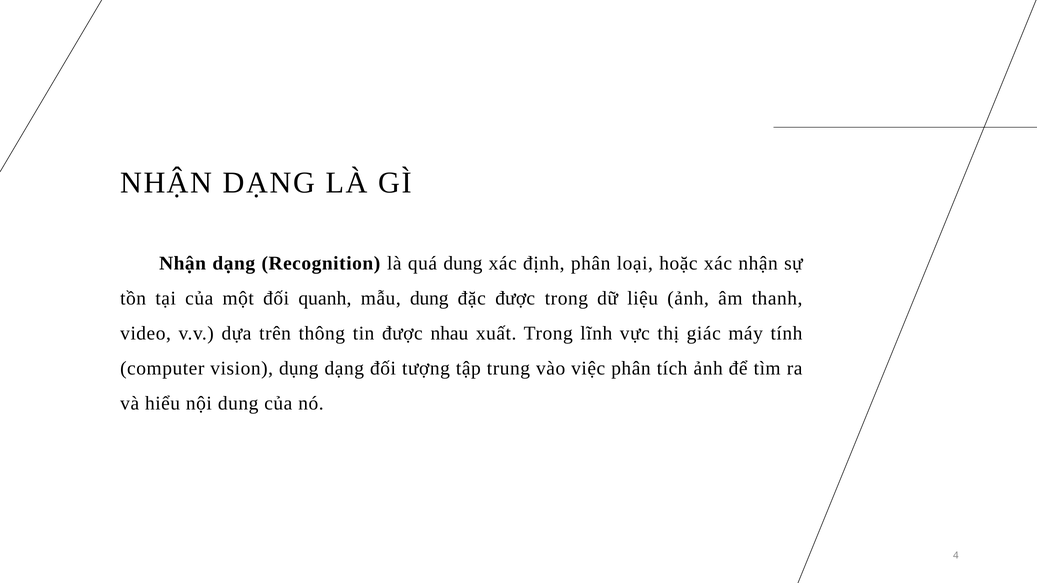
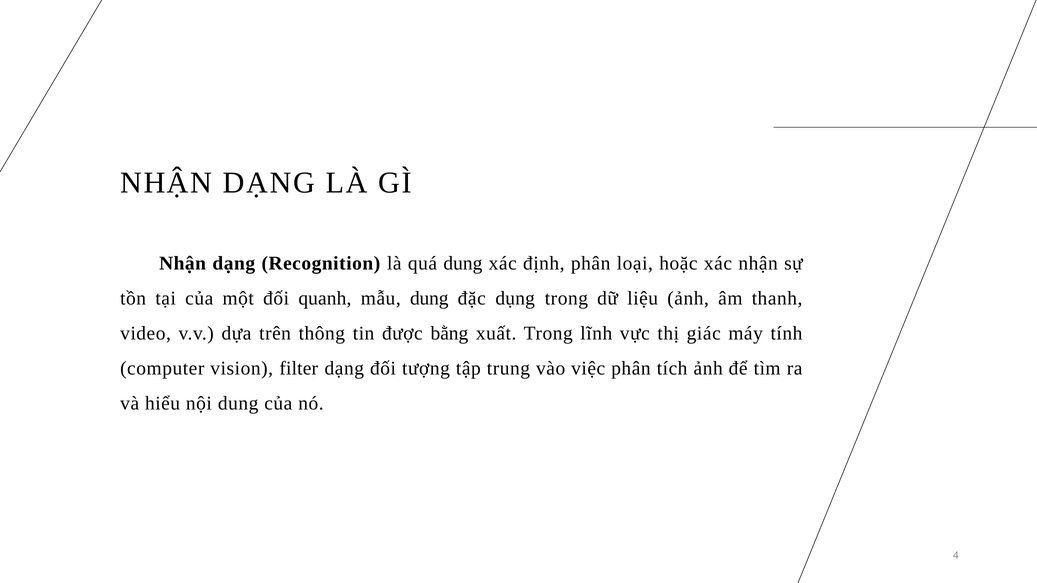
đặc được: được -> dụng
nhau: nhau -> bằng
dụng: dụng -> filter
